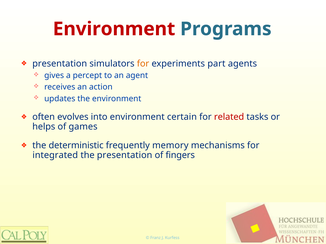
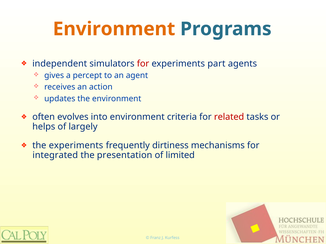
Environment at (114, 29) colour: red -> orange
presentation at (60, 64): presentation -> independent
for at (143, 64) colour: orange -> red
certain: certain -> criteria
games: games -> largely
the deterministic: deterministic -> experiments
memory: memory -> dirtiness
fingers: fingers -> limited
